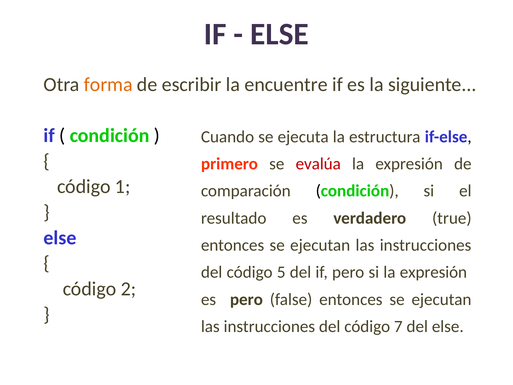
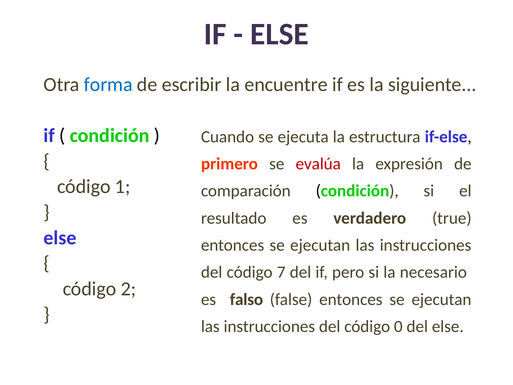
forma colour: orange -> blue
5: 5 -> 7
si la expresión: expresión -> necesario
es pero: pero -> falso
7: 7 -> 0
